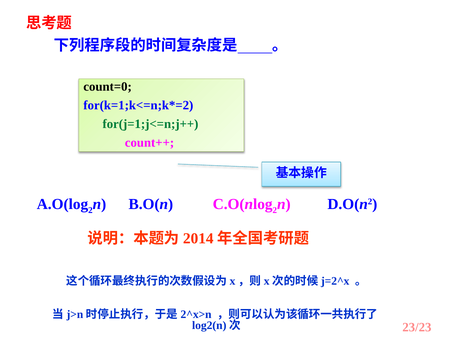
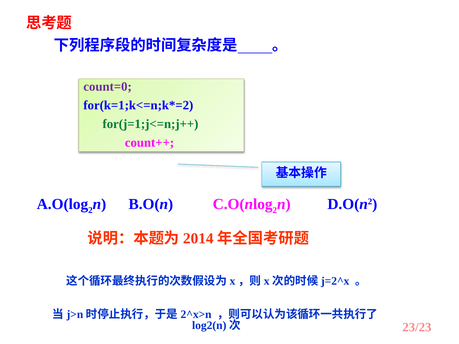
count=0 colour: black -> purple
